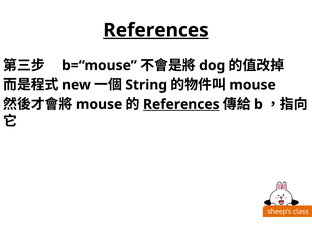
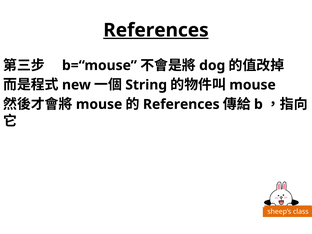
References at (181, 104) underline: present -> none
